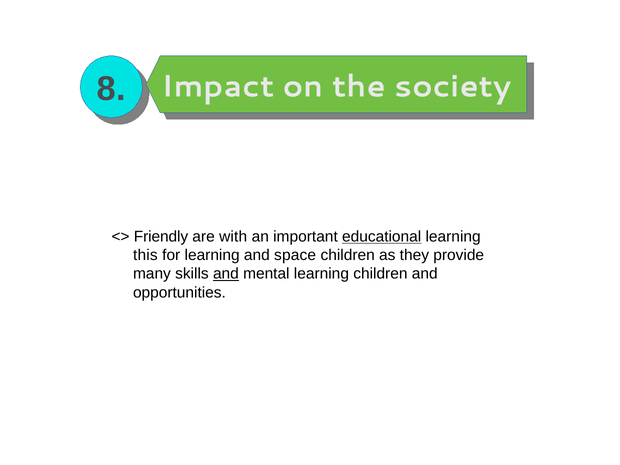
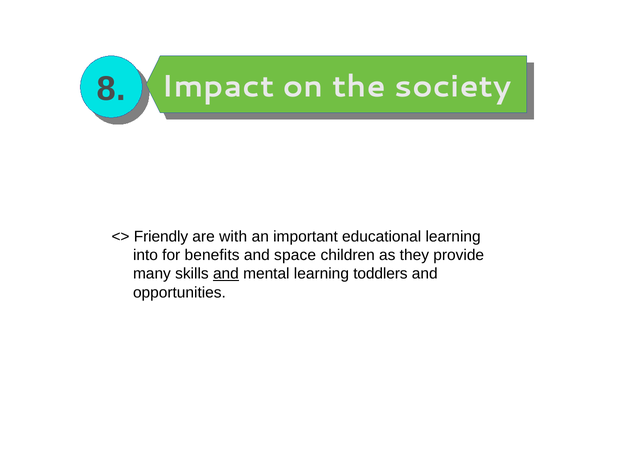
educational underline: present -> none
this: this -> into
for learning: learning -> benefits
learning children: children -> toddlers
